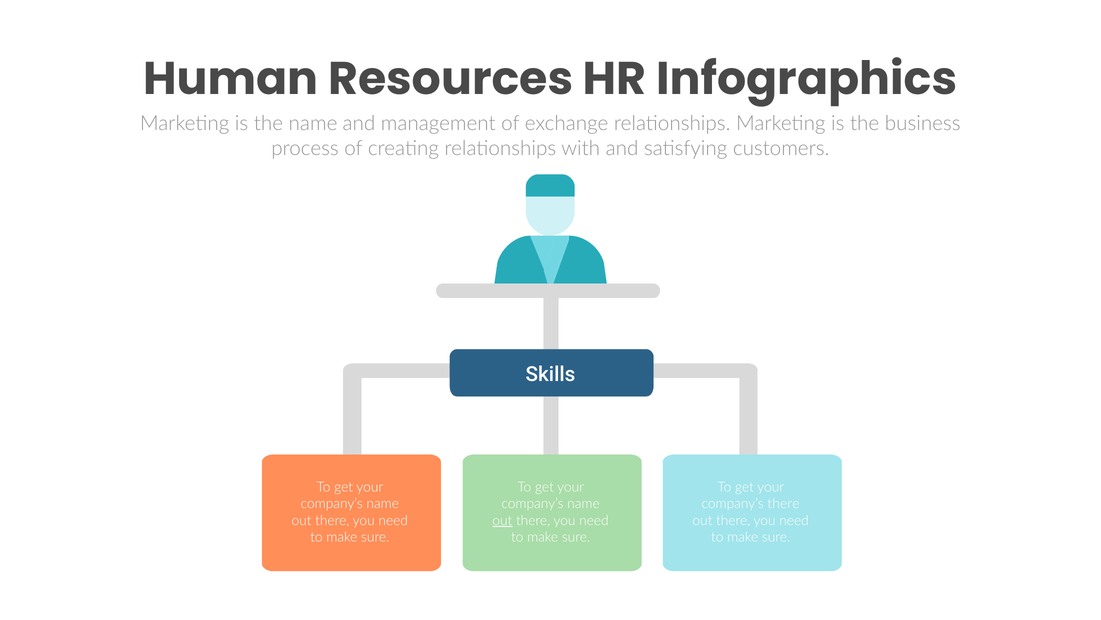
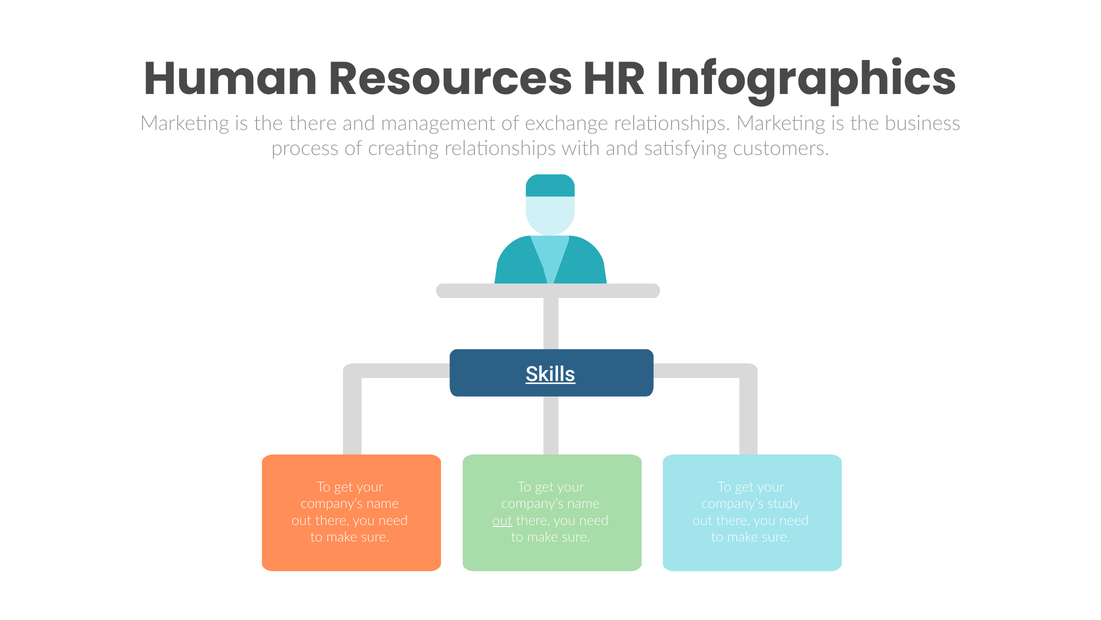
the name: name -> there
Skills underline: none -> present
company’s there: there -> study
